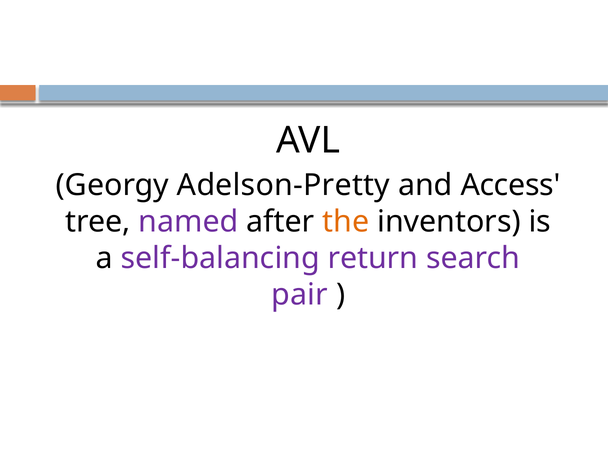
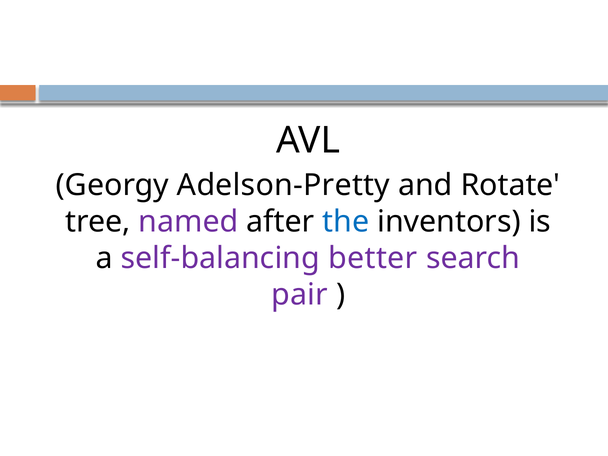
Access: Access -> Rotate
the colour: orange -> blue
return: return -> better
